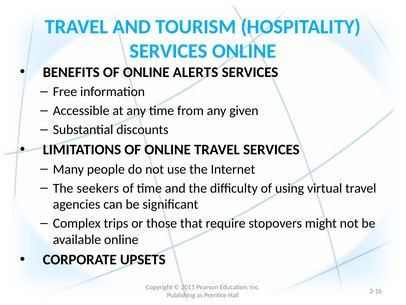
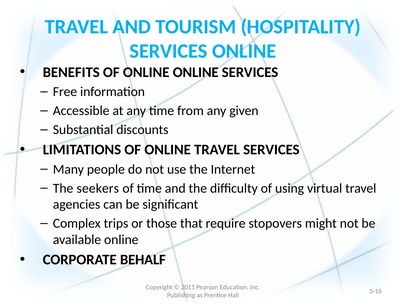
ONLINE ALERTS: ALERTS -> ONLINE
UPSETS: UPSETS -> BEHALF
